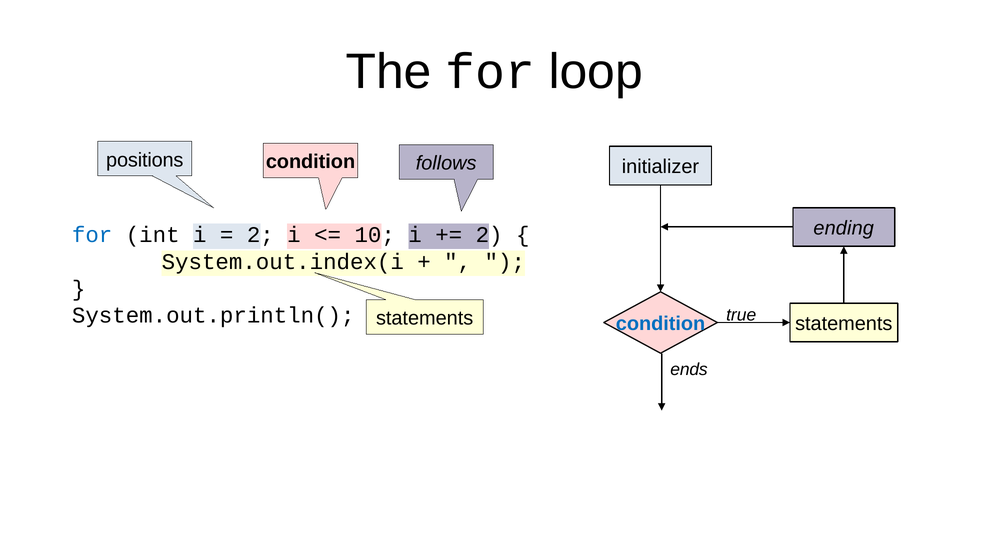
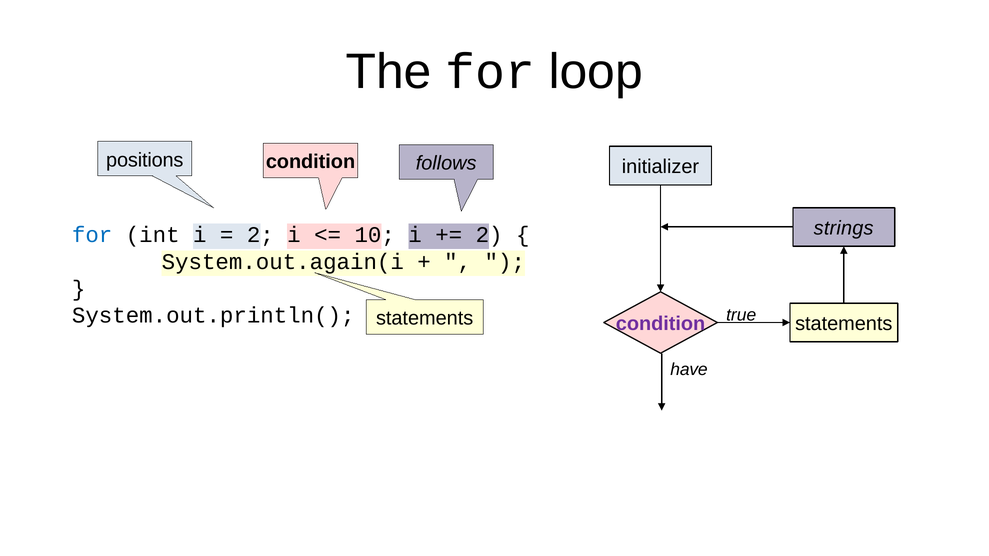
ending: ending -> strings
System.out.index(i: System.out.index(i -> System.out.again(i
condition at (660, 324) colour: blue -> purple
ends: ends -> have
